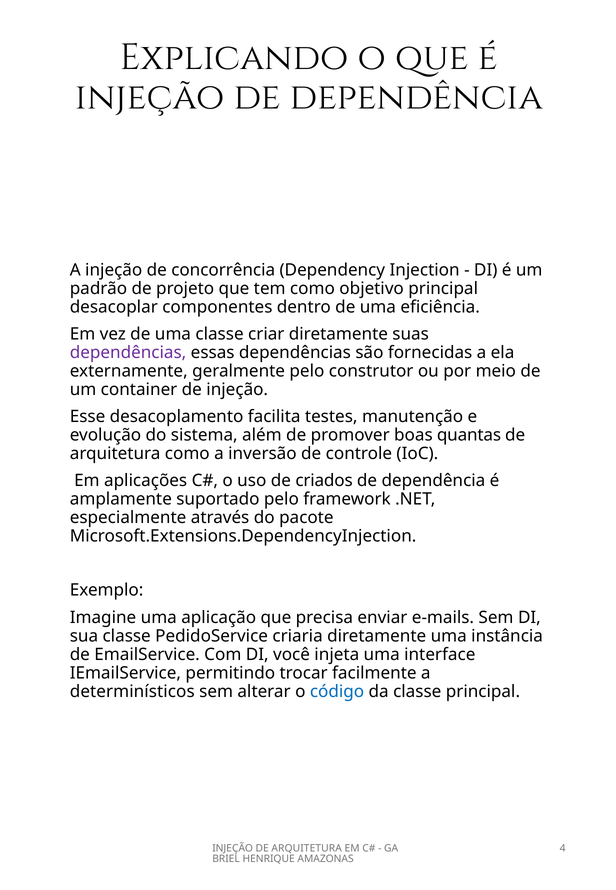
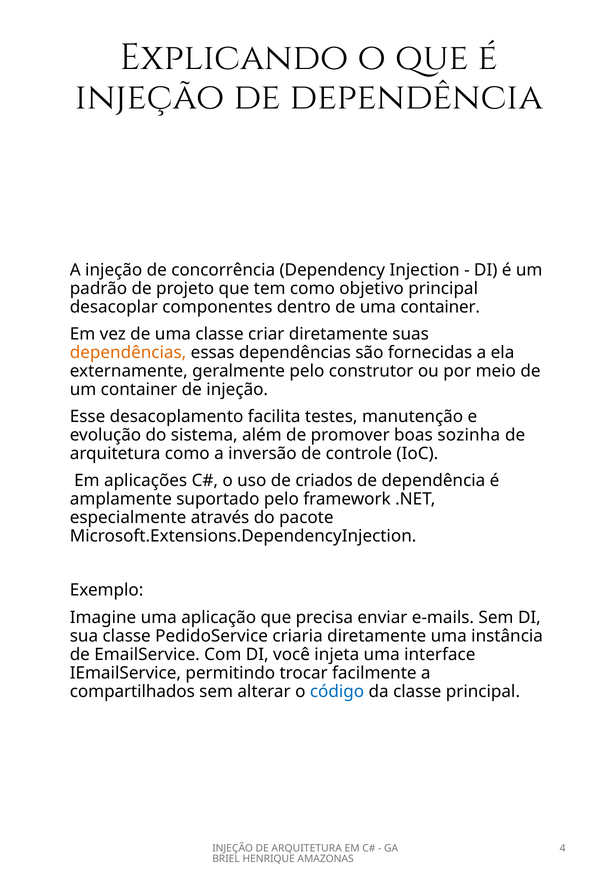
uma eficiência: eficiência -> container
dependências at (128, 352) colour: purple -> orange
quantas: quantas -> sozinha
determinísticos: determinísticos -> compartilhados
